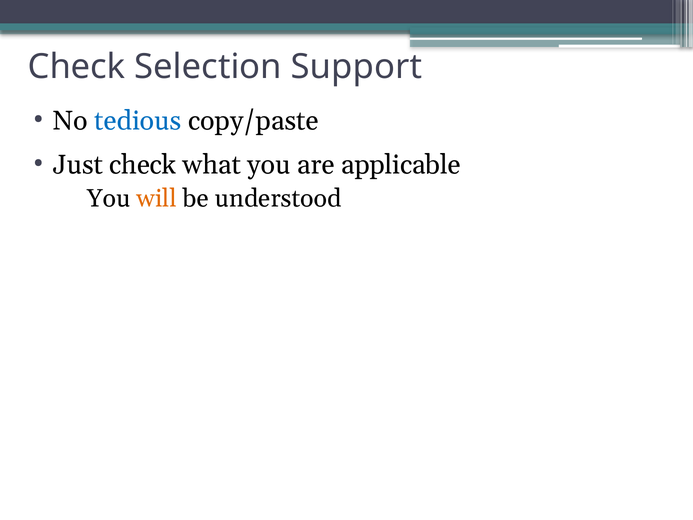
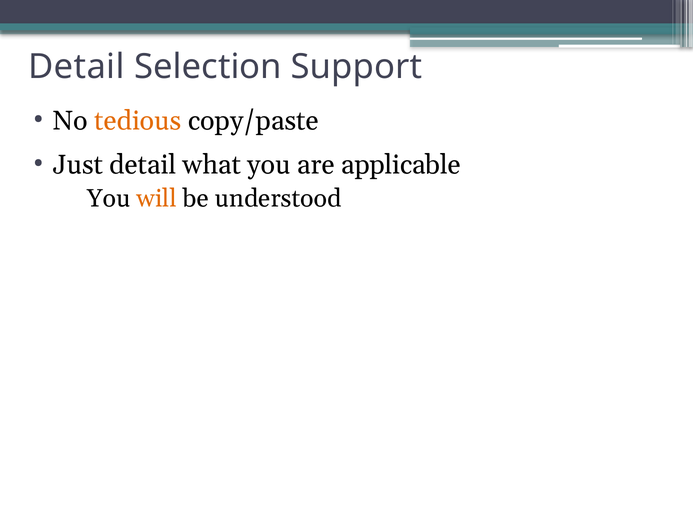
Check at (77, 67): Check -> Detail
tedious colour: blue -> orange
Just check: check -> detail
